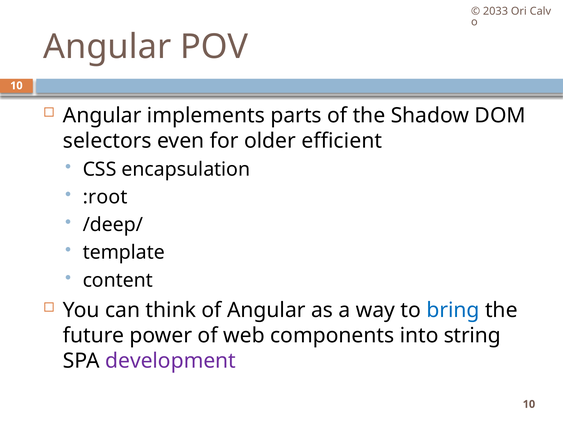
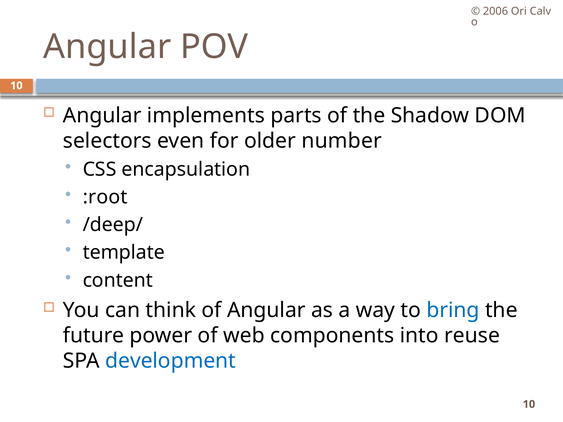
2033: 2033 -> 2006
efficient: efficient -> number
string: string -> reuse
development colour: purple -> blue
